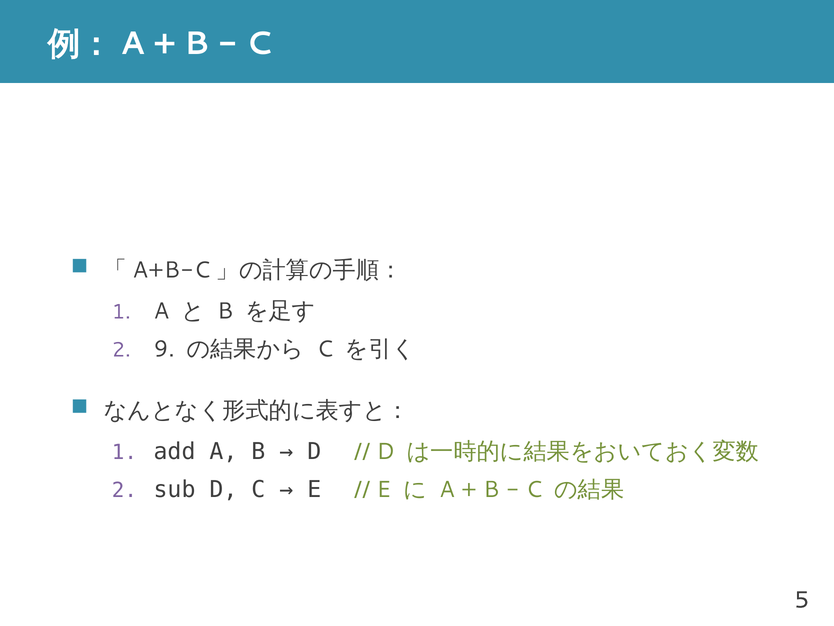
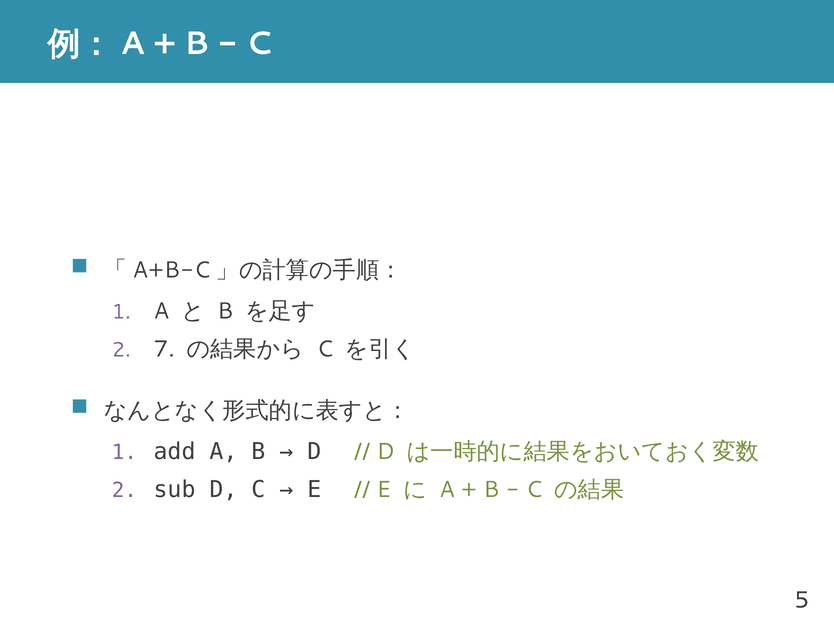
9: 9 -> 7
